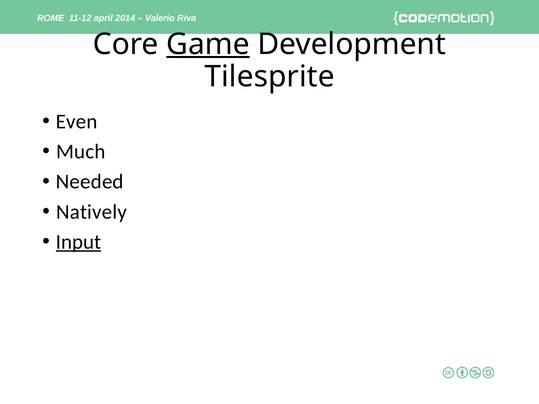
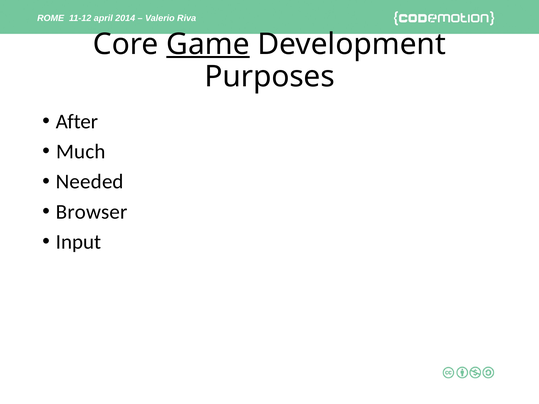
Tilesprite: Tilesprite -> Purposes
Even: Even -> After
Natively: Natively -> Browser
Input underline: present -> none
